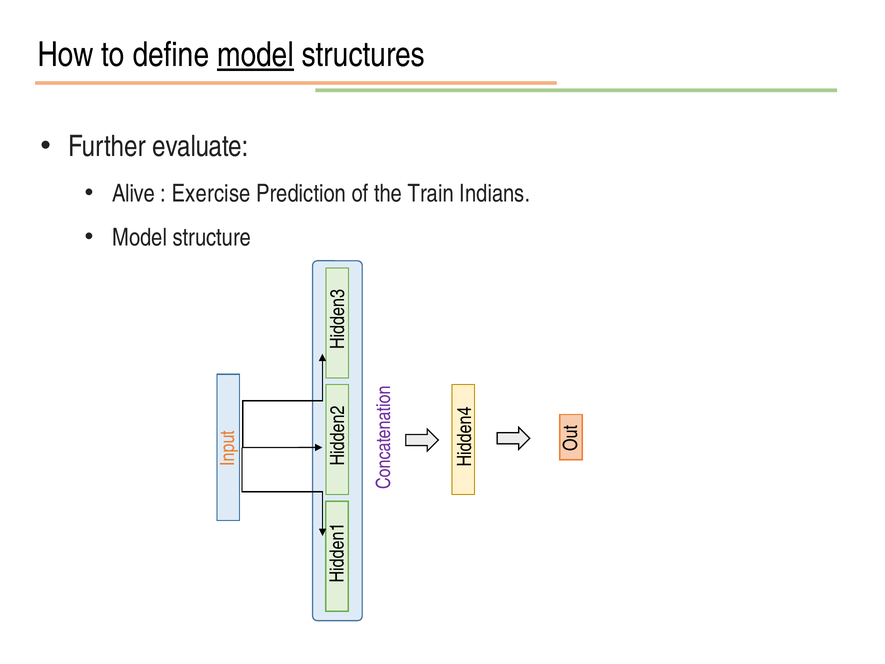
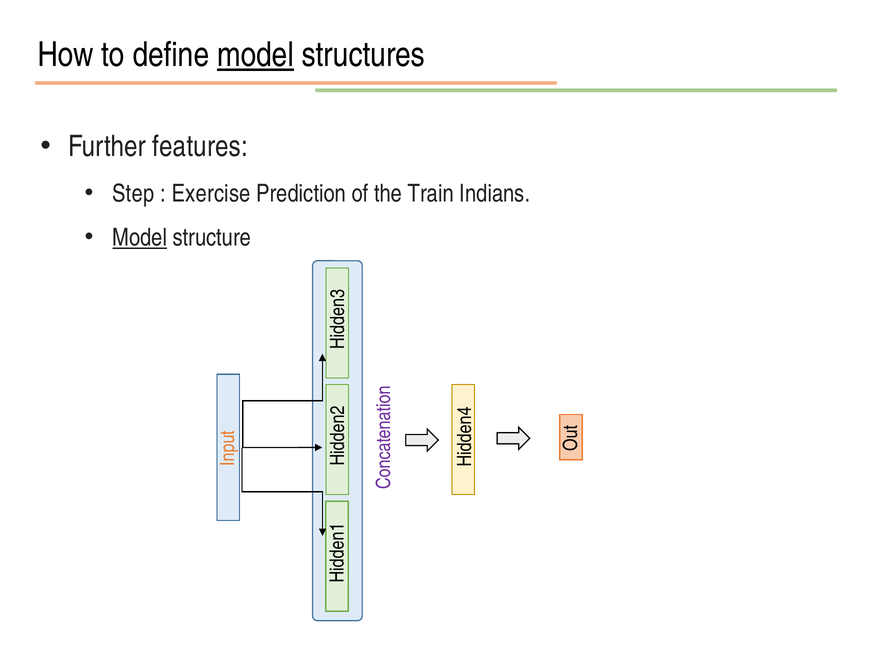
evaluate: evaluate -> features
Alive: Alive -> Step
Model at (140, 238) underline: none -> present
